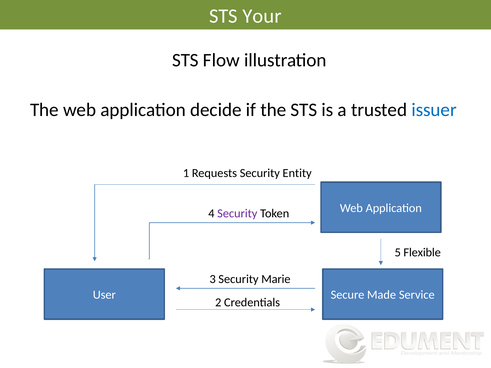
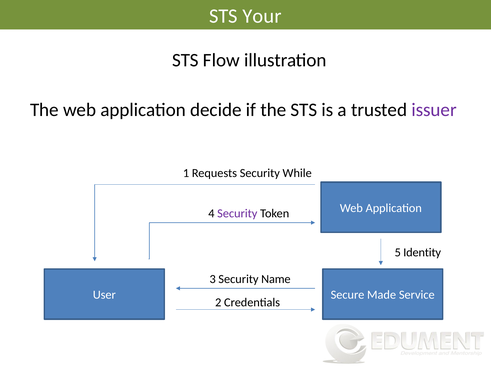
issuer colour: blue -> purple
Entity: Entity -> While
Flexible: Flexible -> Identity
Marie: Marie -> Name
